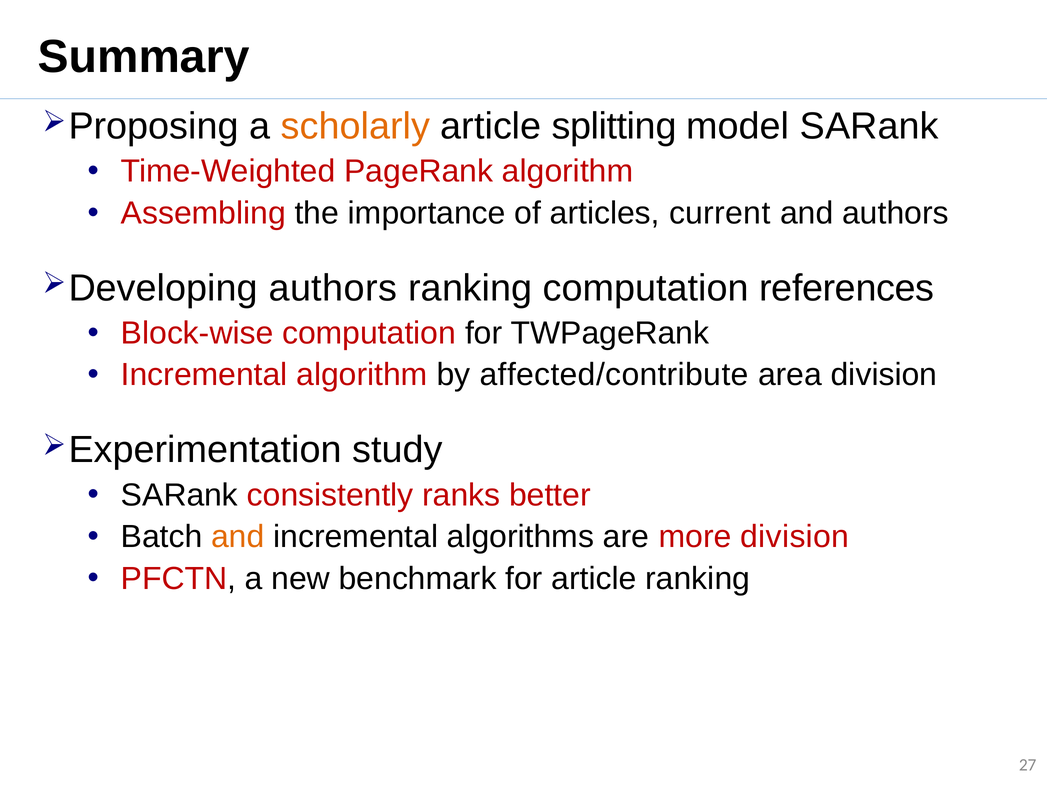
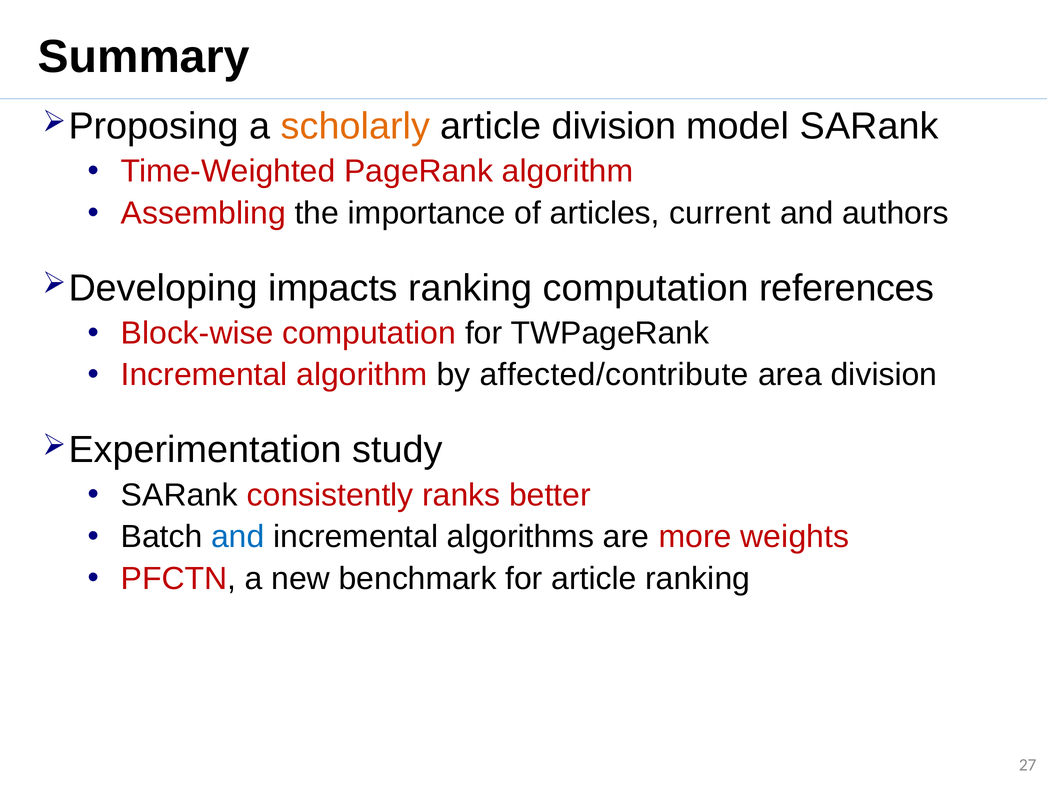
article splitting: splitting -> division
authors at (333, 288): authors -> impacts
and at (238, 537) colour: orange -> blue
more division: division -> weights
